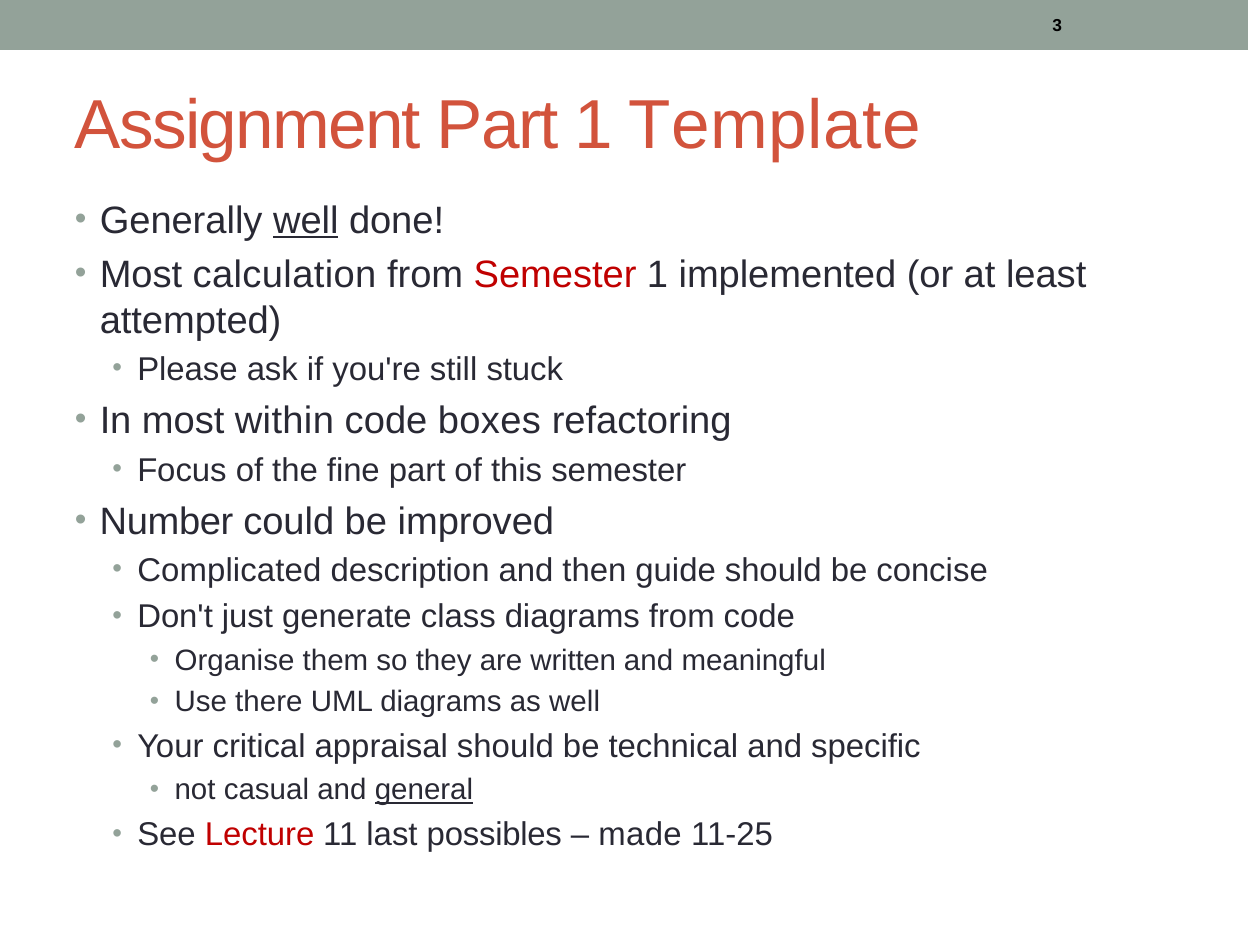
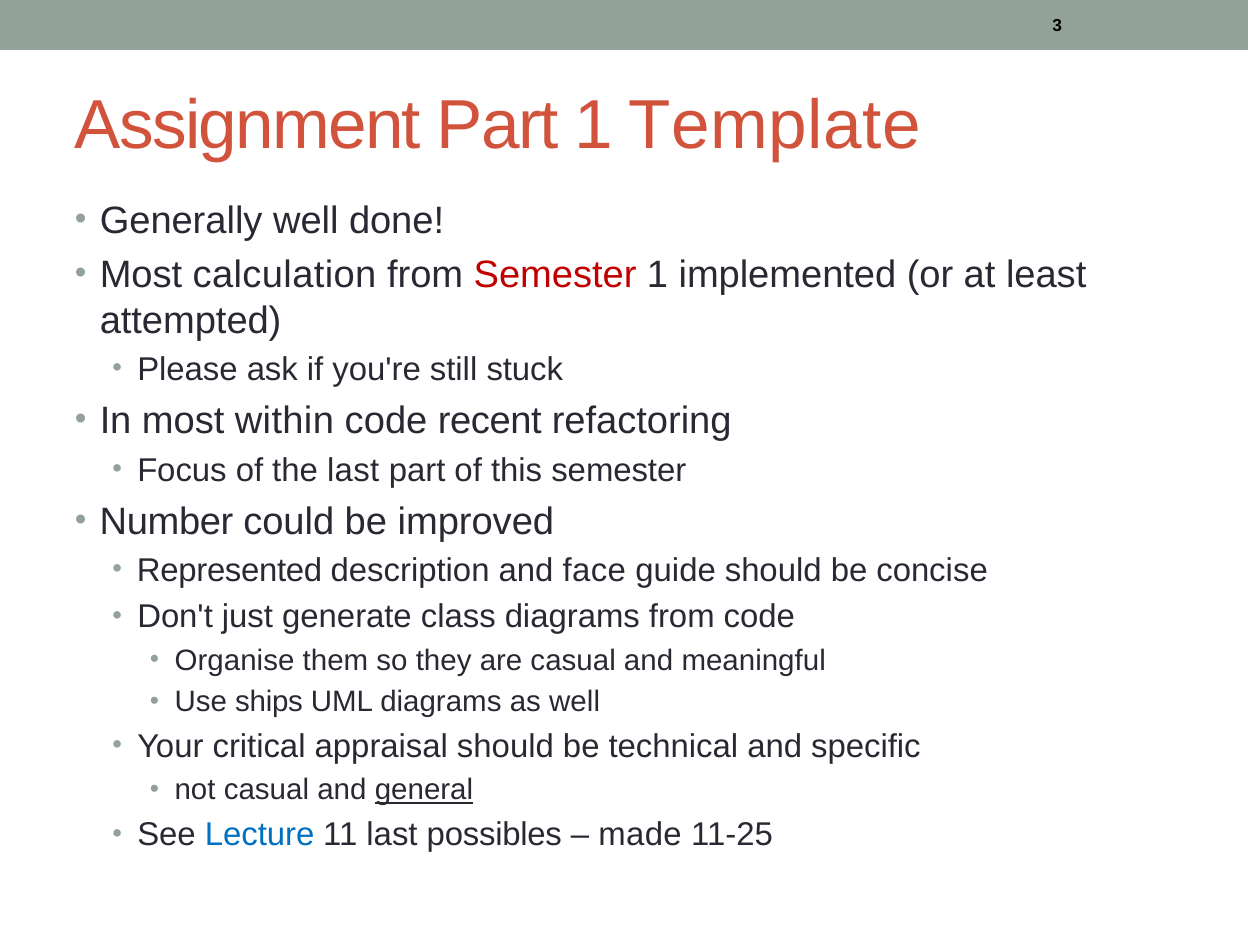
well at (306, 221) underline: present -> none
boxes: boxes -> recent
the fine: fine -> last
Complicated: Complicated -> Represented
then: then -> face
are written: written -> casual
there: there -> ships
Lecture colour: red -> blue
